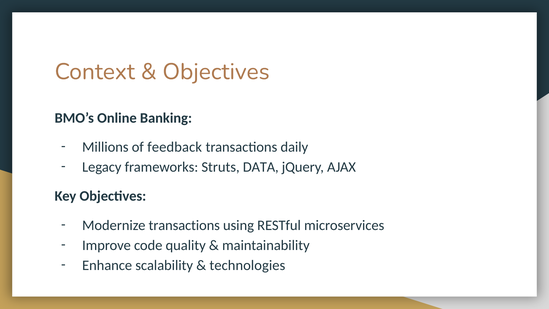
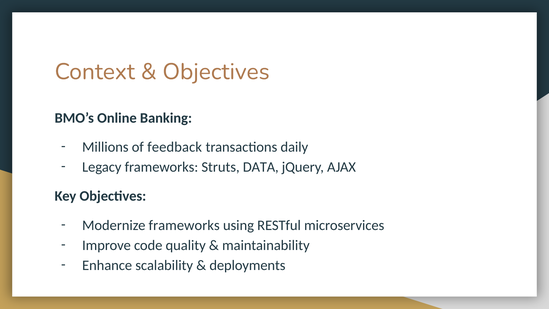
Modernize transactions: transactions -> frameworks
technologies: technologies -> deployments
